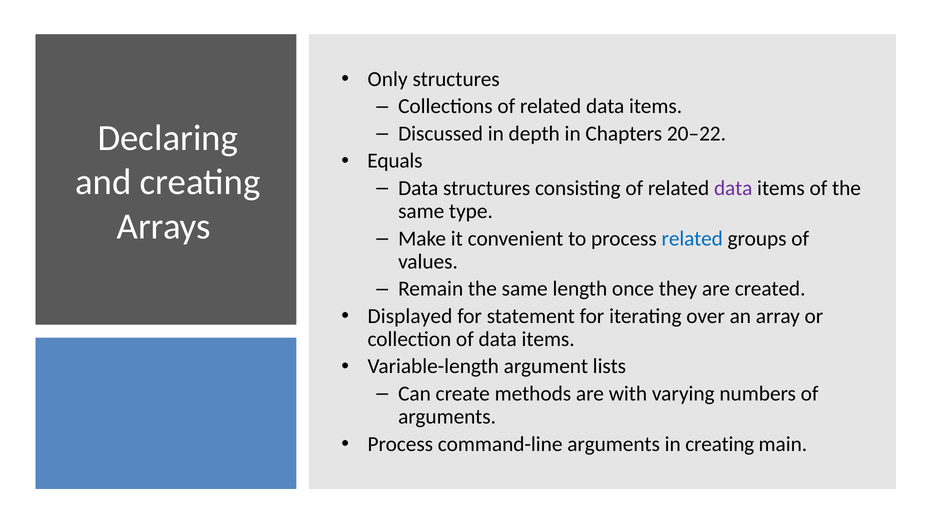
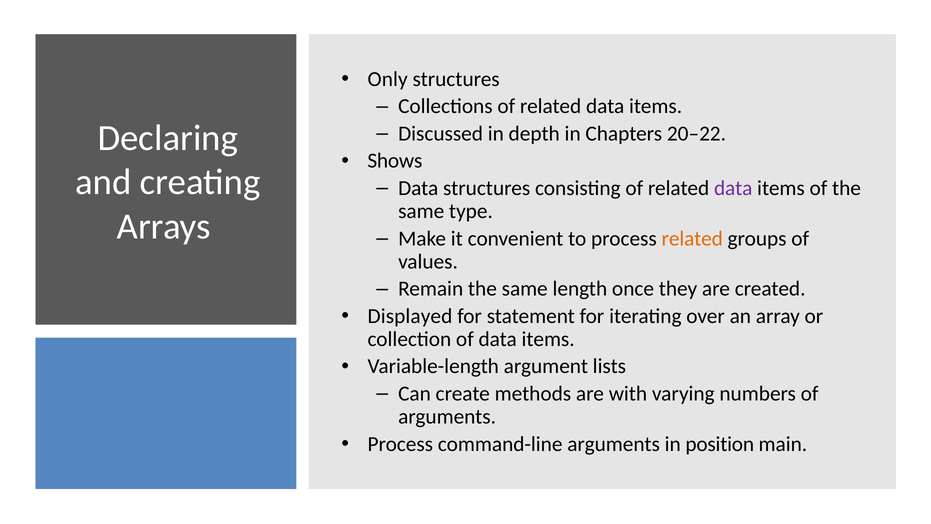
Equals: Equals -> Shows
related at (692, 238) colour: blue -> orange
in creating: creating -> position
